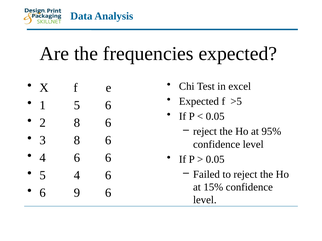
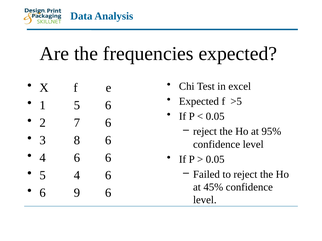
2 8: 8 -> 7
15%: 15% -> 45%
